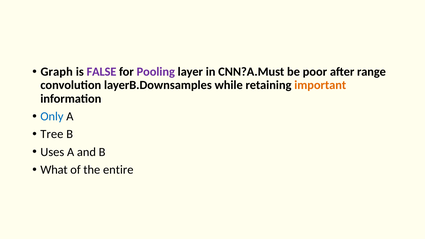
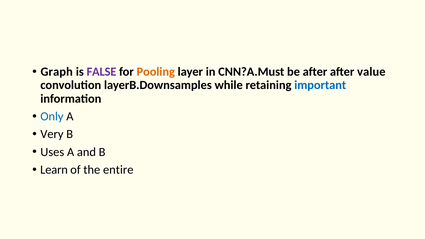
Pooling colour: purple -> orange
be poor: poor -> after
range: range -> value
important colour: orange -> blue
Tree: Tree -> Very
What: What -> Learn
